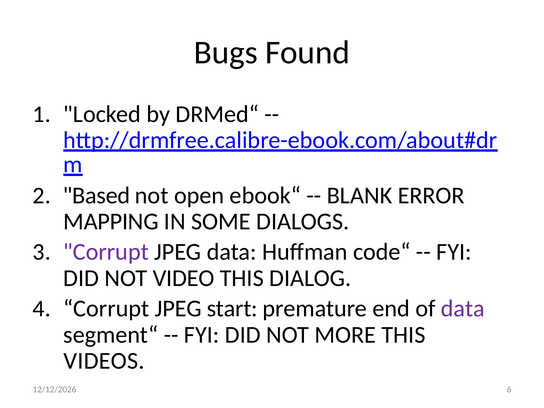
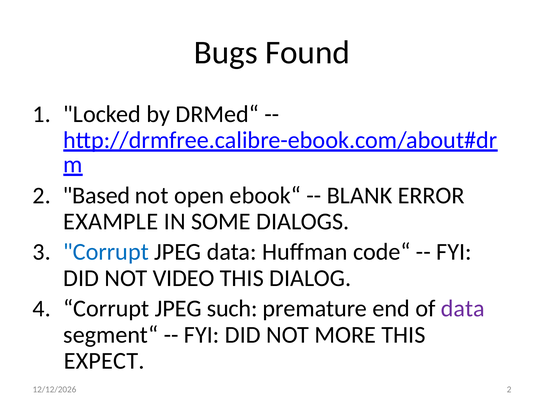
MAPPING: MAPPING -> EXAMPLE
Corrupt at (106, 252) colour: purple -> blue
start: start -> such
VIDEOS: VIDEOS -> EXPECT
6 at (509, 390): 6 -> 2
